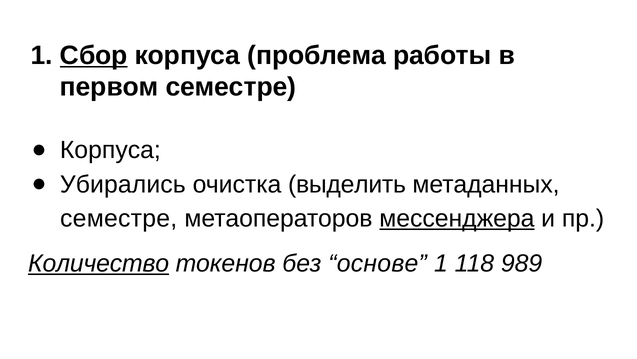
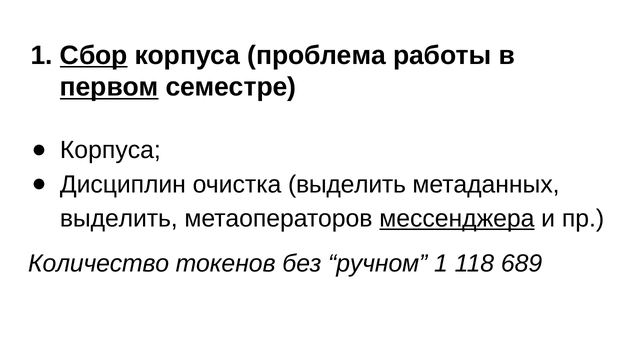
первом underline: none -> present
Убирались: Убирались -> Дисциплин
семестре at (119, 218): семестре -> выделить
Количество underline: present -> none
основе: основе -> ручном
989: 989 -> 689
